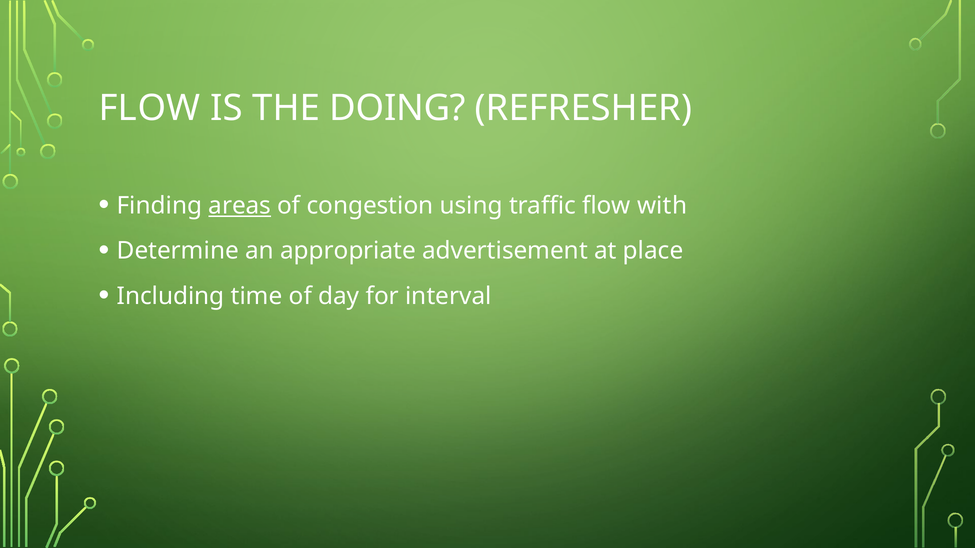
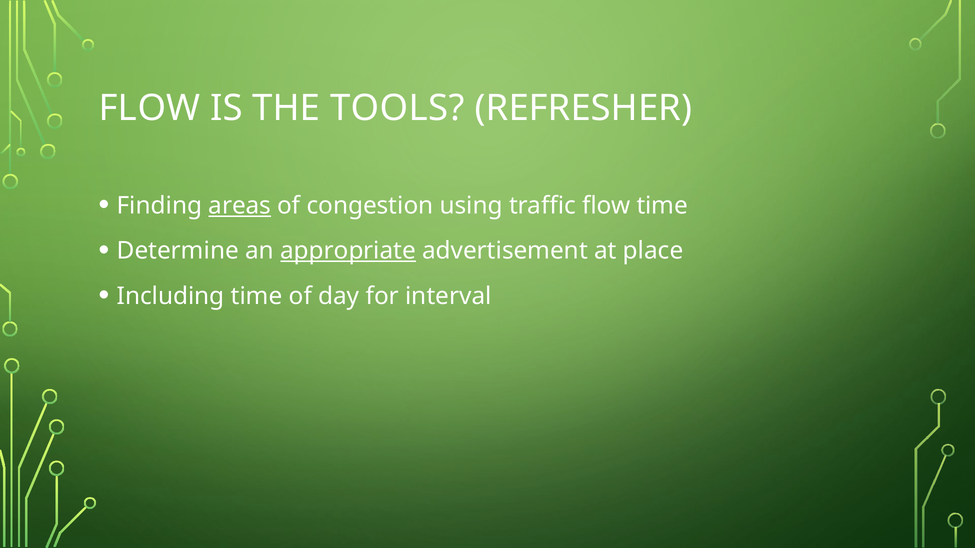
DOING: DOING -> TOOLS
flow with: with -> time
appropriate underline: none -> present
